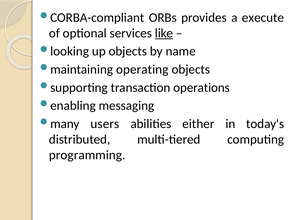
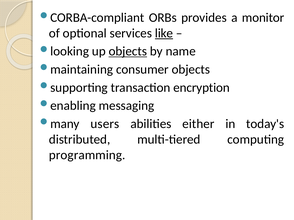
execute: execute -> monitor
objects at (128, 51) underline: none -> present
operating: operating -> consumer
operations: operations -> encryption
